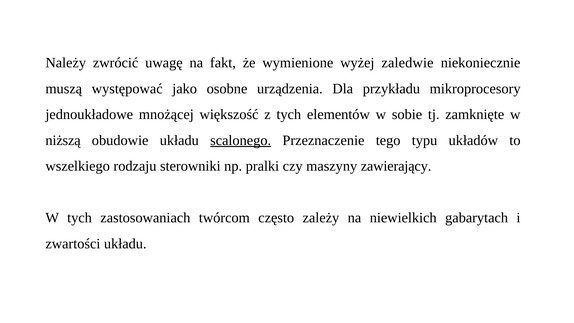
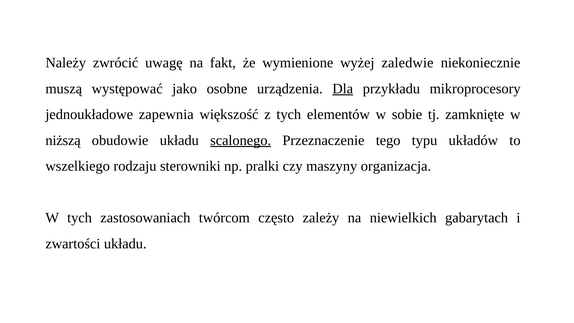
Dla underline: none -> present
mnożącej: mnożącej -> zapewnia
zawierający: zawierający -> organizacja
